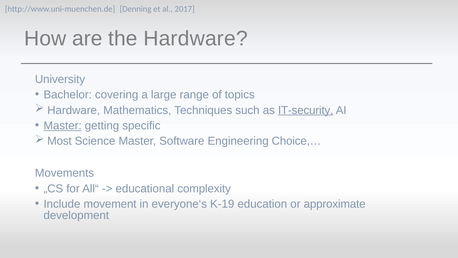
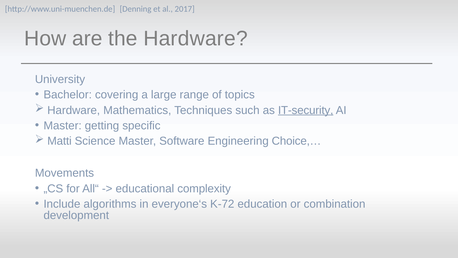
Master at (63, 125) underline: present -> none
Most: Most -> Matti
movement: movement -> algorithms
K-19: K-19 -> K-72
approximate: approximate -> combination
